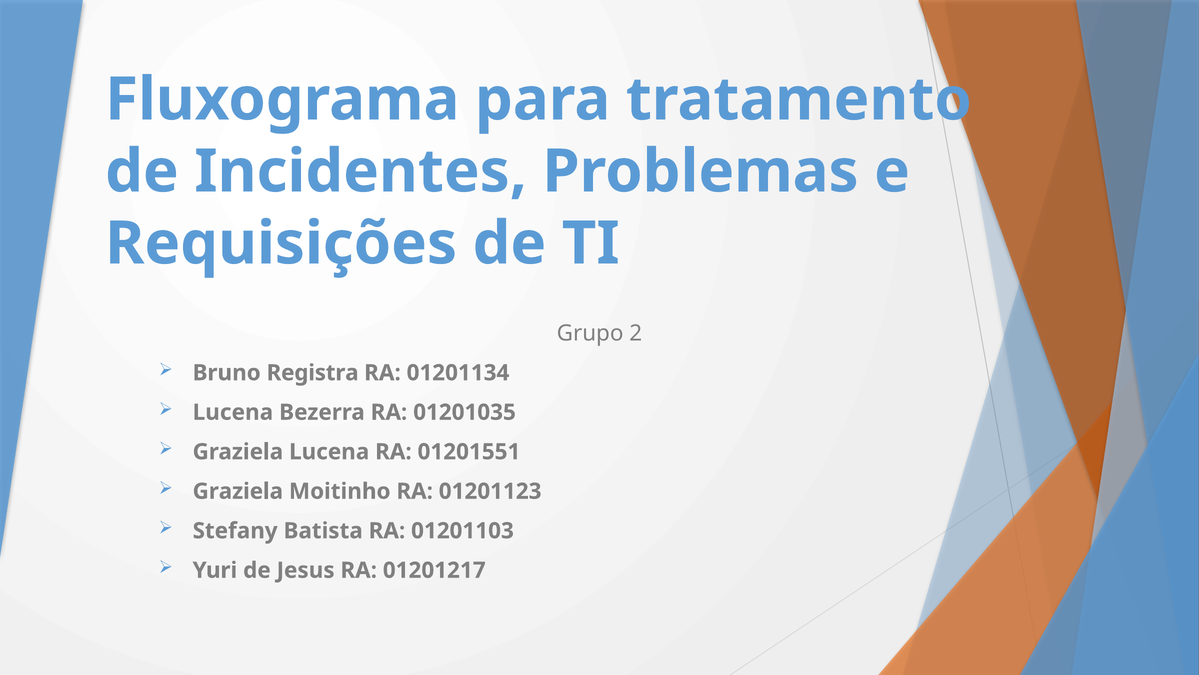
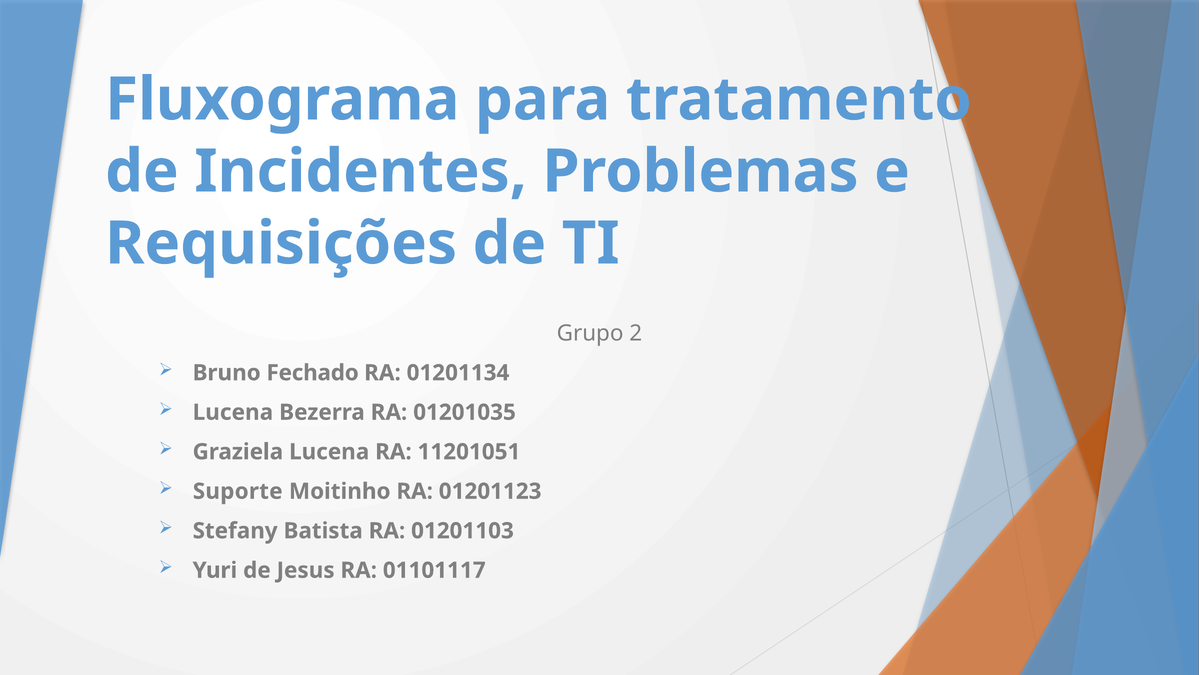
Registra: Registra -> Fechado
01201551: 01201551 -> 11201051
Graziela at (238, 491): Graziela -> Suporte
01201217: 01201217 -> 01101117
